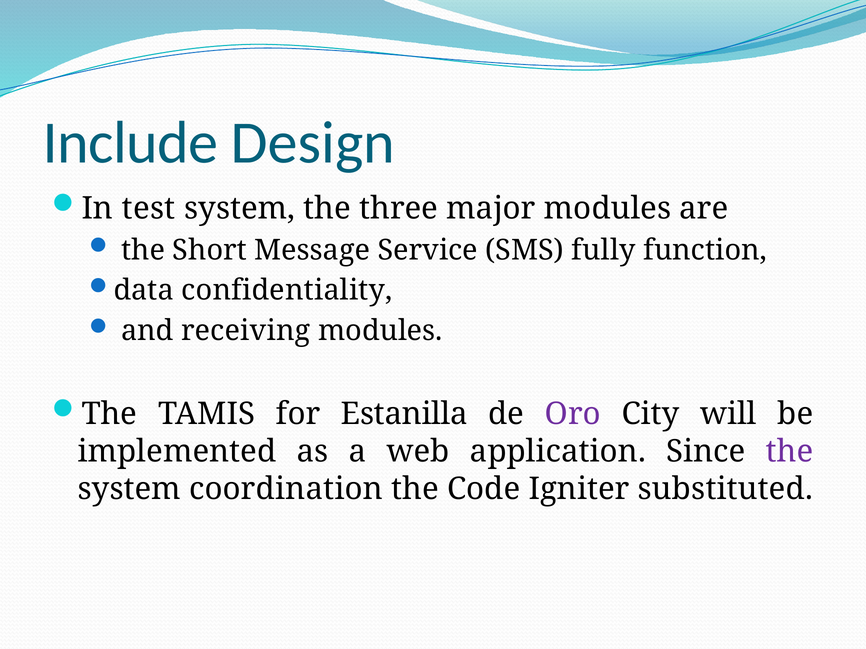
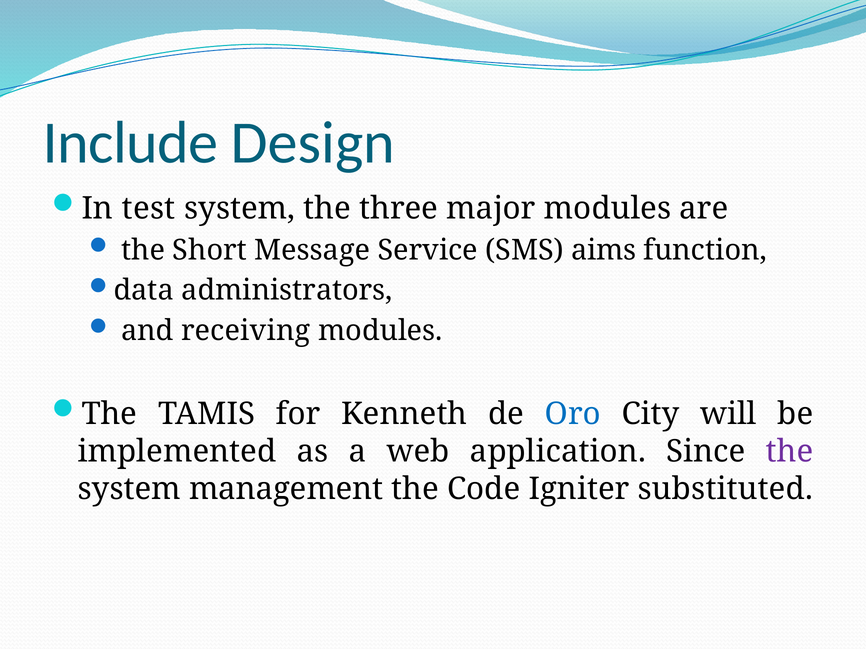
fully: fully -> aims
confidentiality: confidentiality -> administrators
Estanilla: Estanilla -> Kenneth
Oro colour: purple -> blue
coordination: coordination -> management
